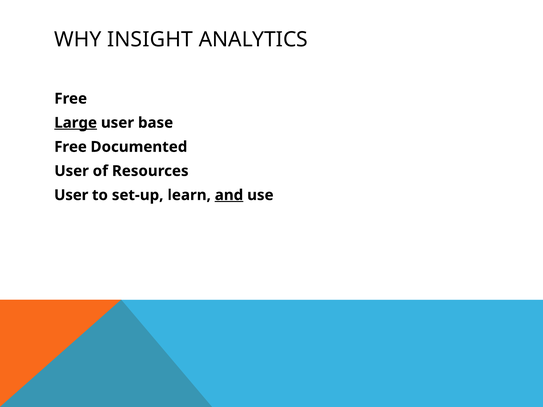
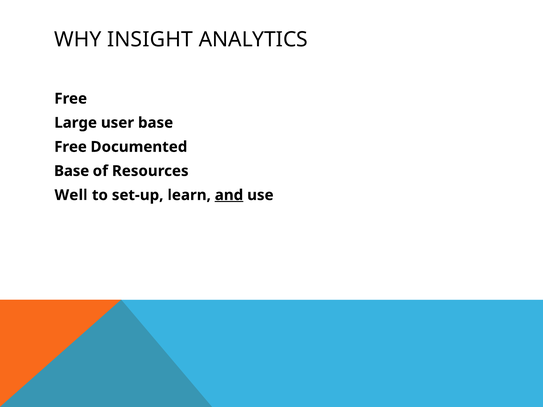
Large underline: present -> none
User at (72, 171): User -> Base
User at (71, 195): User -> Well
